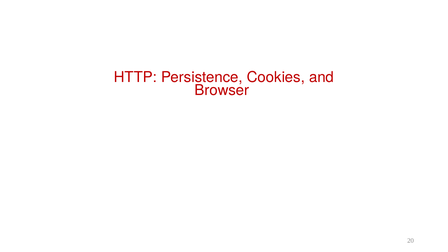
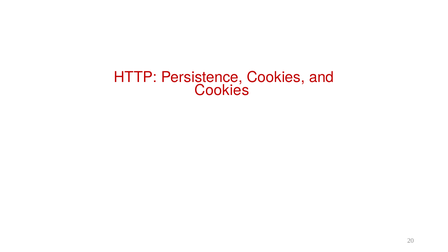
Browser at (222, 90): Browser -> Cookies
